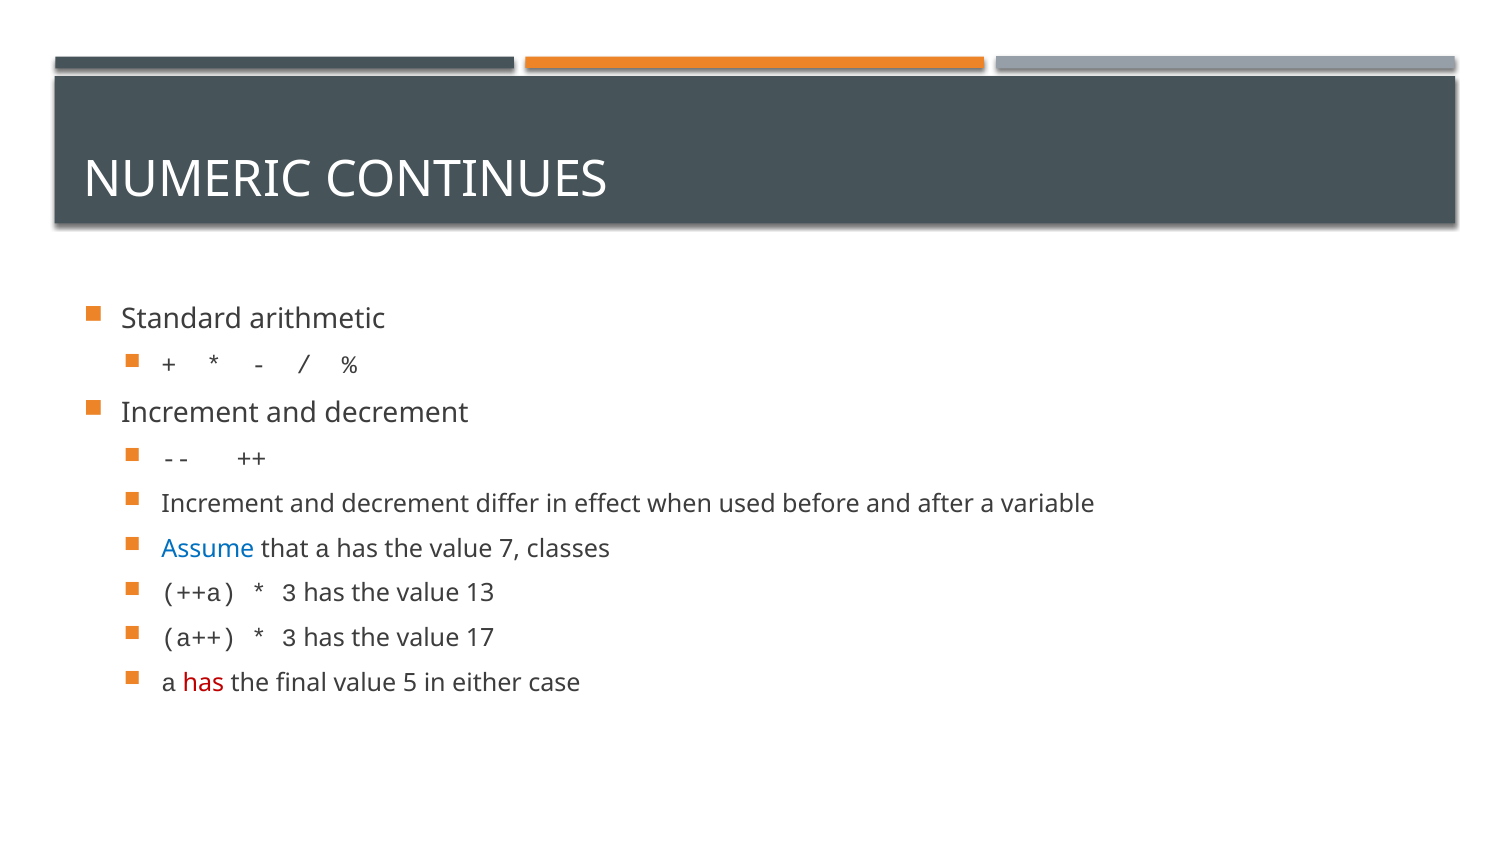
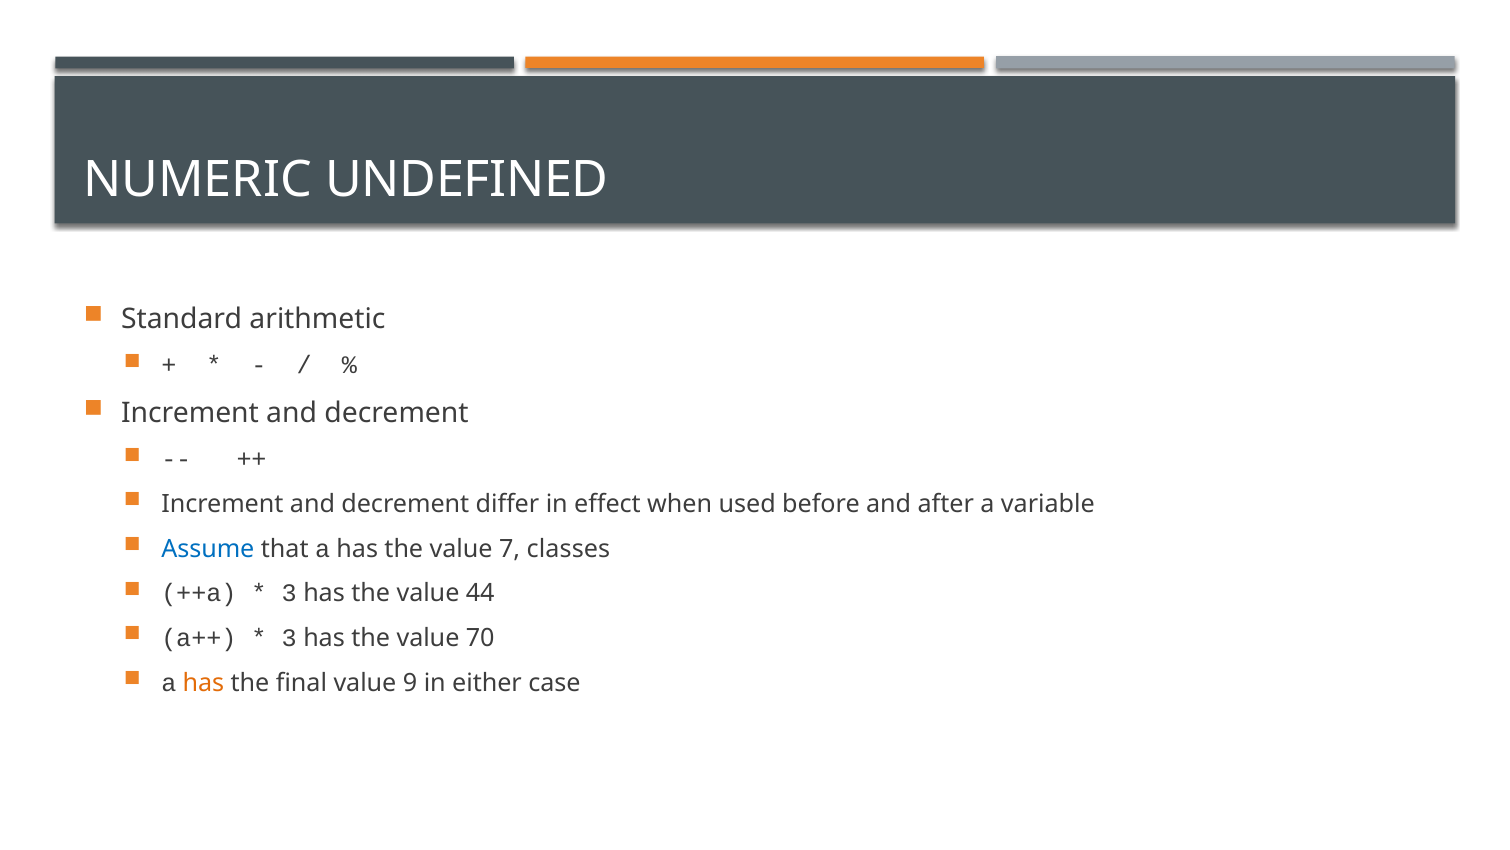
CONTINUES: CONTINUES -> UNDEFINED
13: 13 -> 44
17: 17 -> 70
has at (203, 682) colour: red -> orange
5: 5 -> 9
